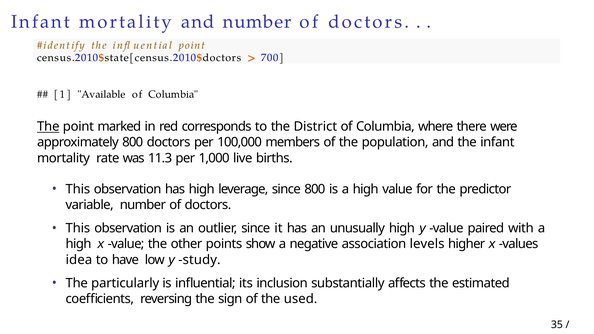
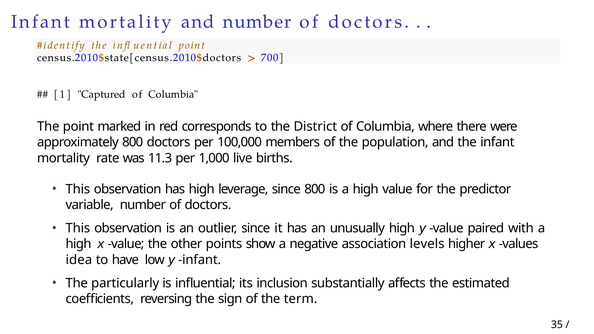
Available: Available -> Captured
The at (48, 127) underline: present -> none
y study: study -> infant
used: used -> term
